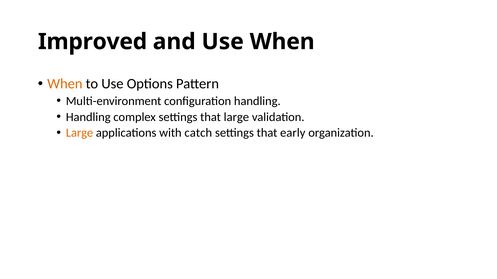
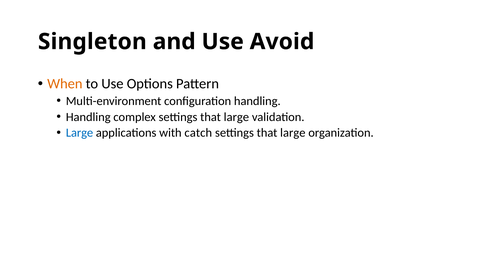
Improved: Improved -> Singleton
Use When: When -> Avoid
Large at (79, 133) colour: orange -> blue
early at (293, 133): early -> large
